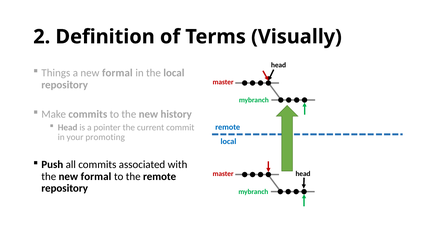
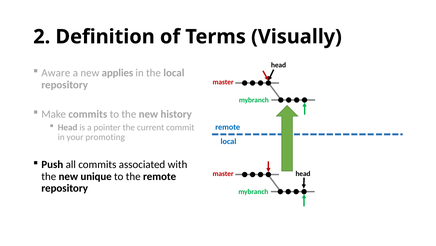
Things: Things -> Aware
a new formal: formal -> applies
the new formal: formal -> unique
